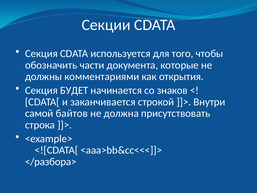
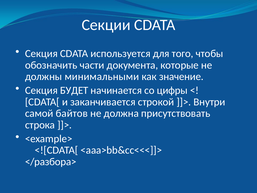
комментариями: комментариями -> минимальными
открытия: открытия -> значение
знаков: знаков -> цифры
